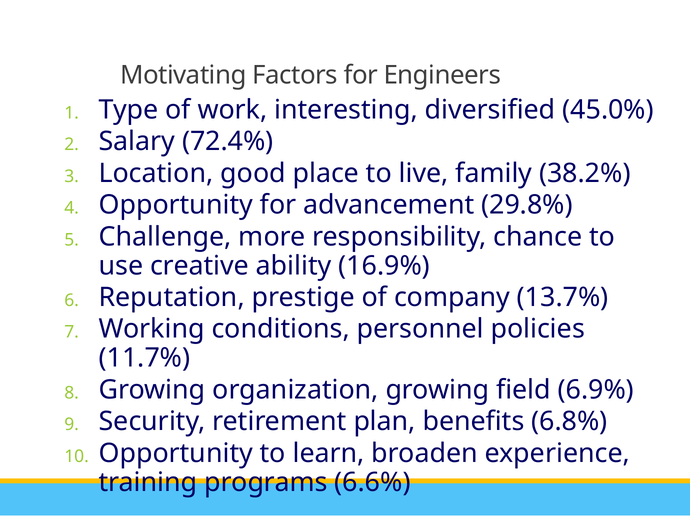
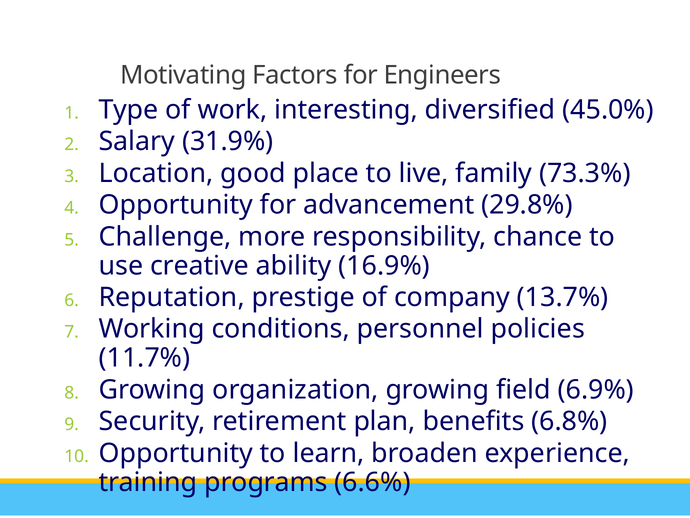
72.4%: 72.4% -> 31.9%
38.2%: 38.2% -> 73.3%
